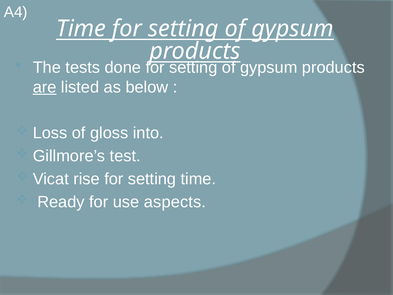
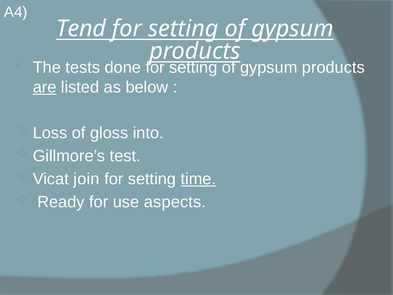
Time at (81, 29): Time -> Tend
rise: rise -> join
time at (198, 179) underline: none -> present
